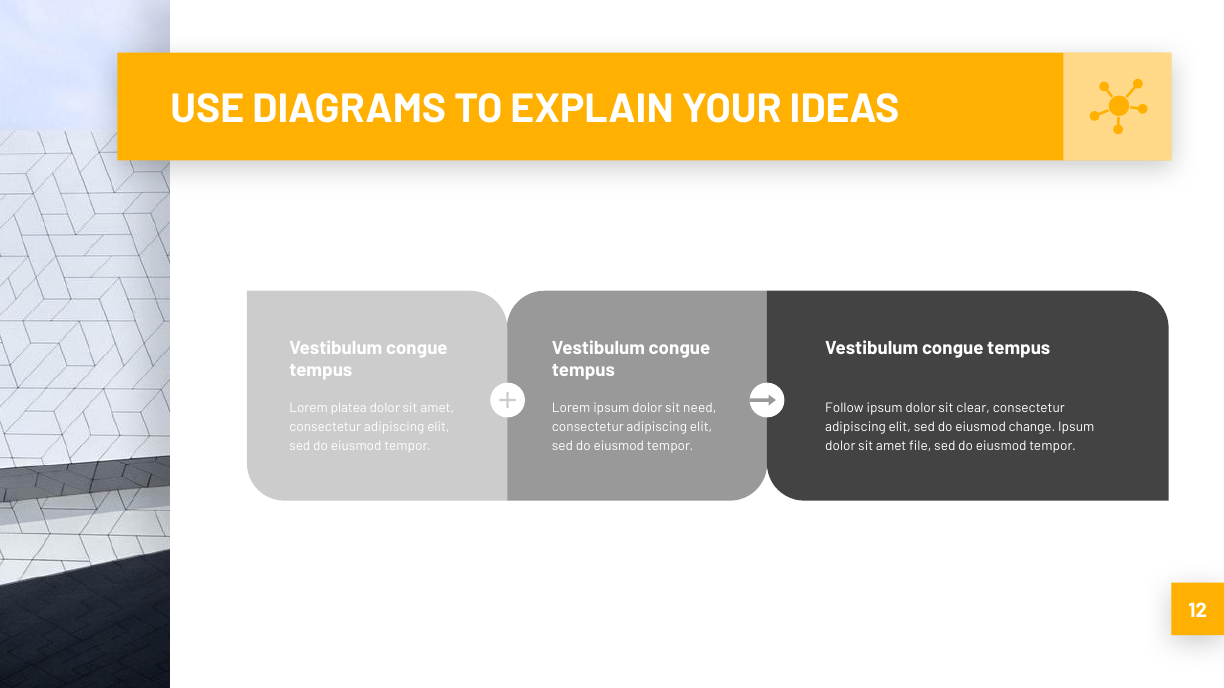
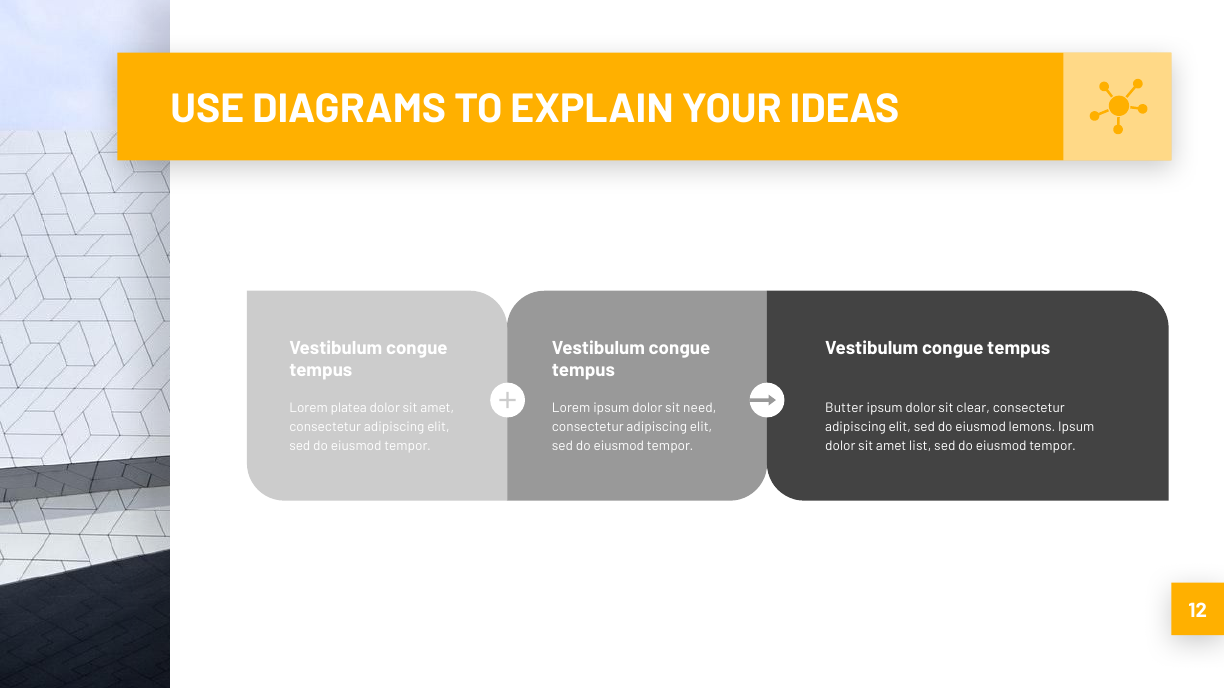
Follow: Follow -> Butter
change: change -> lemons
file: file -> list
